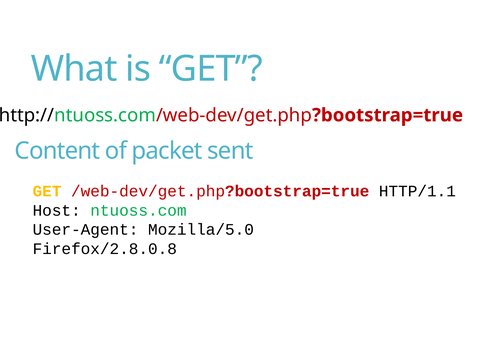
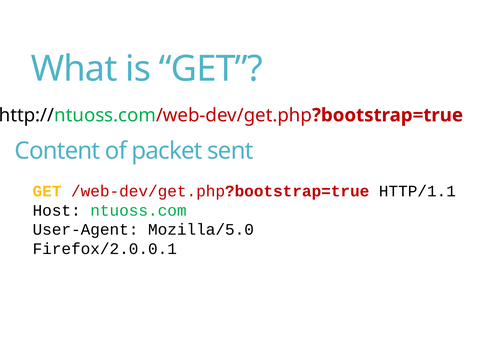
Firefox/2.8.0.8: Firefox/2.8.0.8 -> Firefox/2.0.0.1
